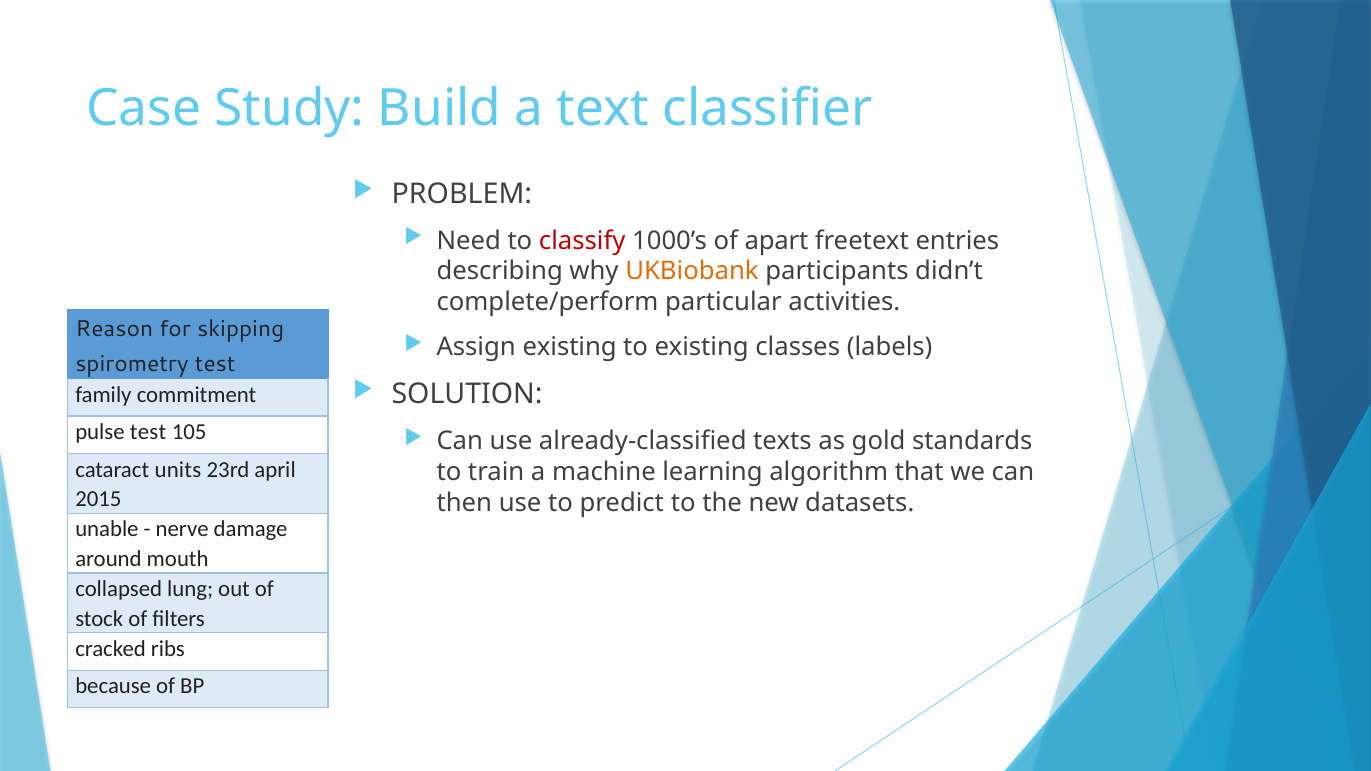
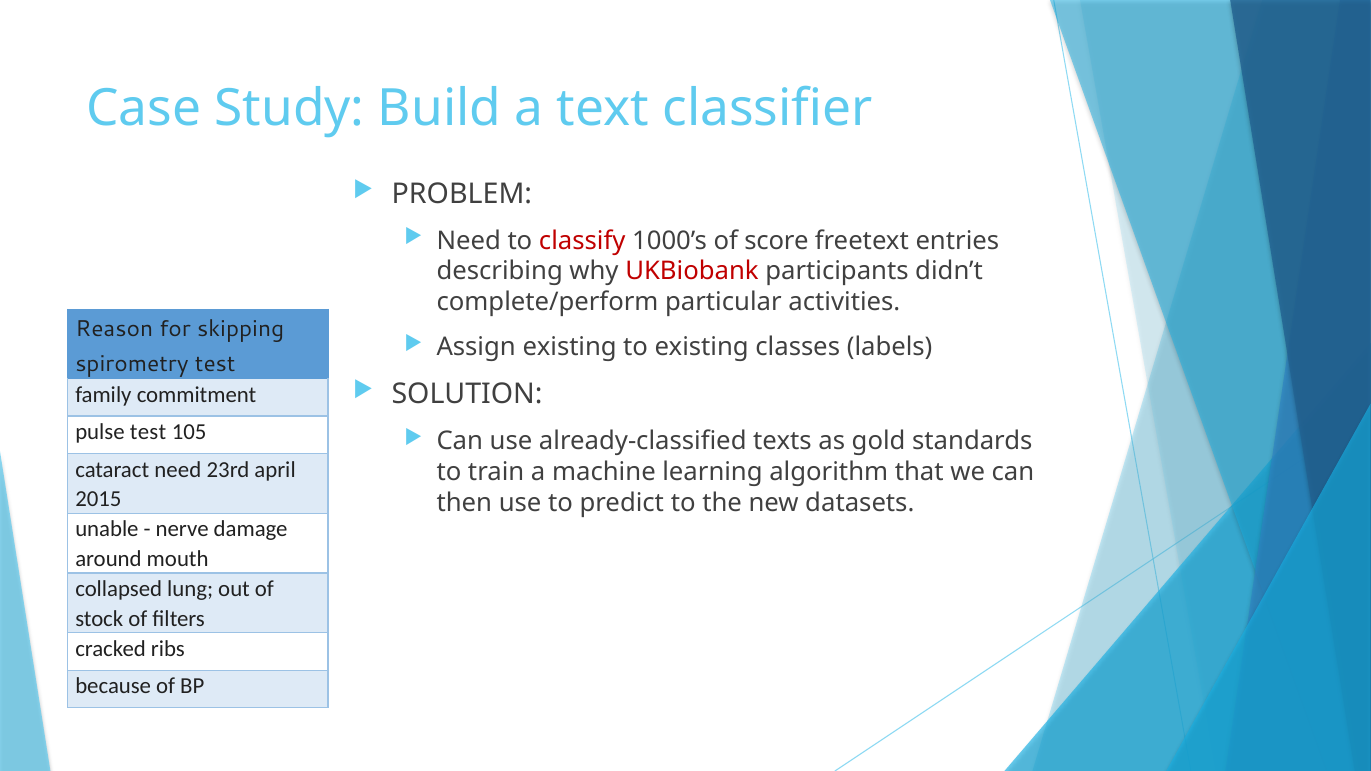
apart: apart -> score
UKBiobank colour: orange -> red
cataract units: units -> need
